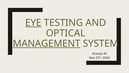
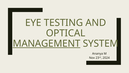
EYE underline: present -> none
